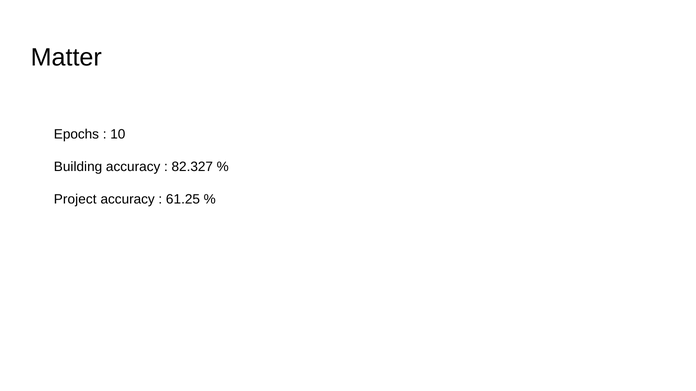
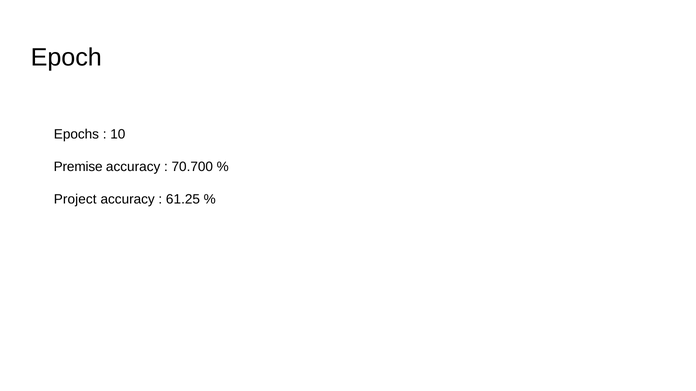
Matter: Matter -> Epoch
Building: Building -> Premise
82.327: 82.327 -> 70.700
